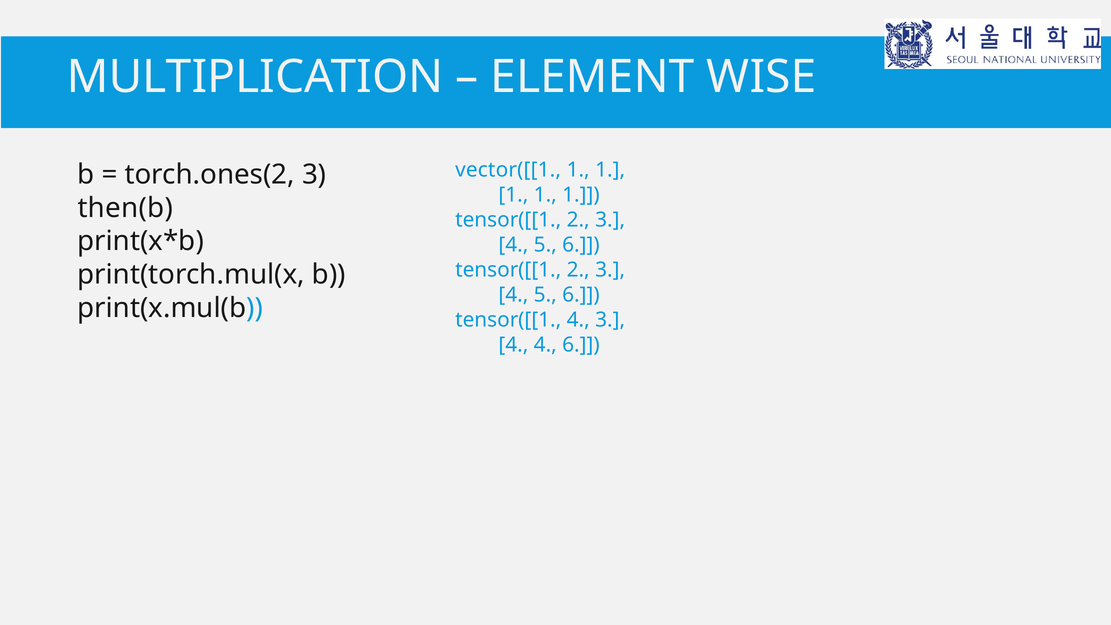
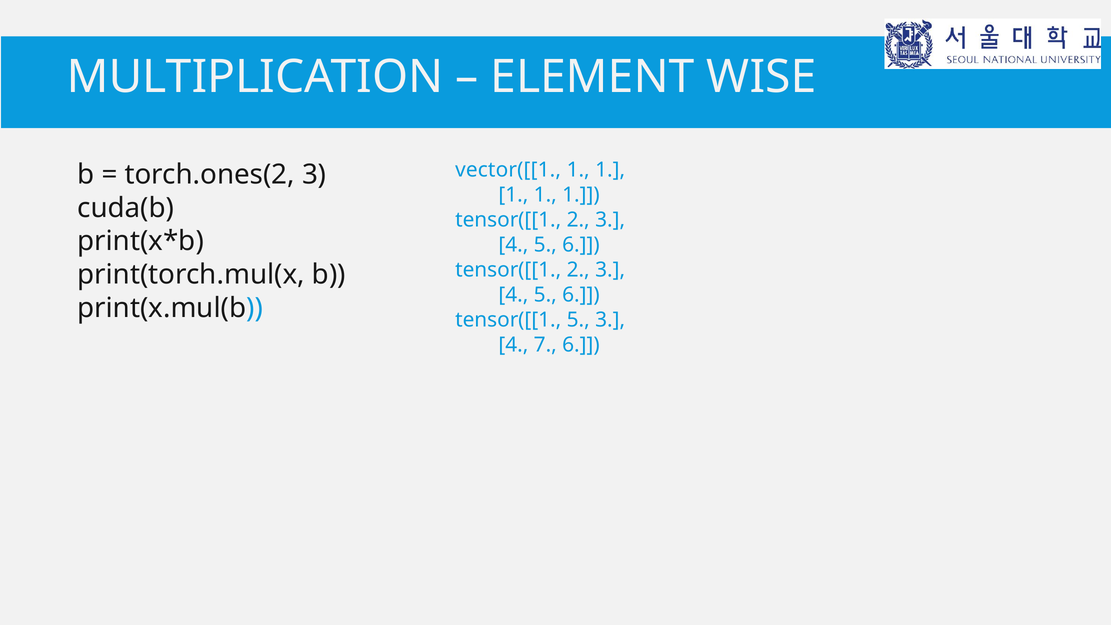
then(b: then(b -> cuda(b
tensor([[1 4: 4 -> 5
4 4: 4 -> 7
